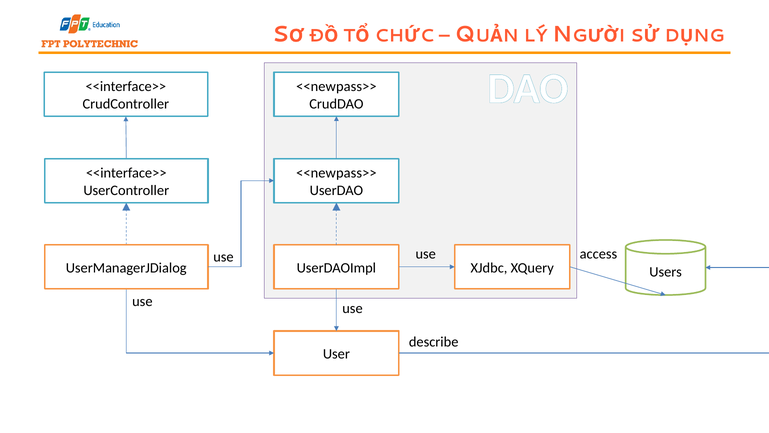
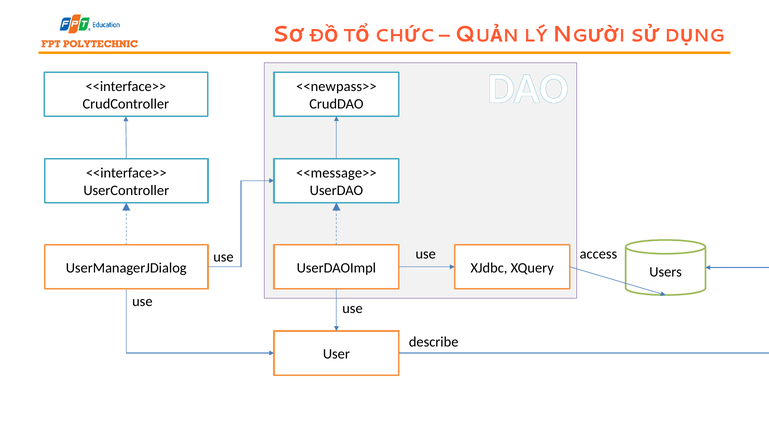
<<newpass>> at (336, 173): <<newpass>> -> <<message>>
